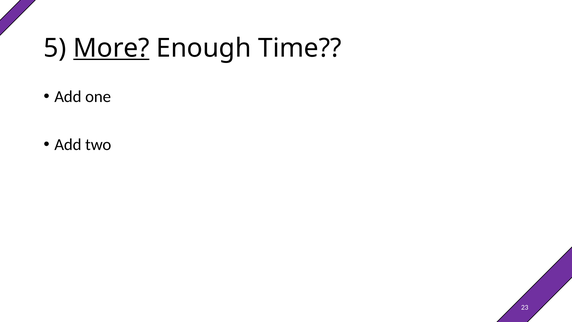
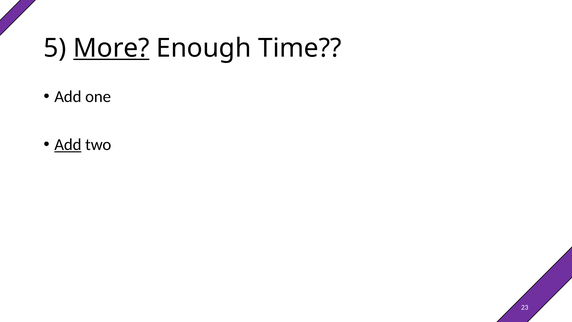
Add at (68, 145) underline: none -> present
